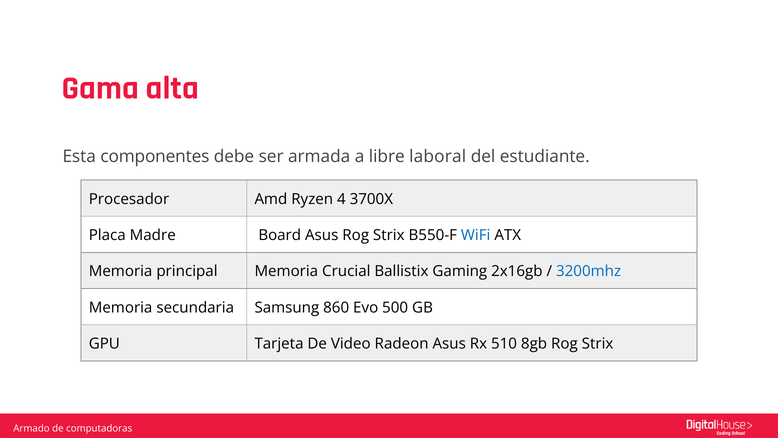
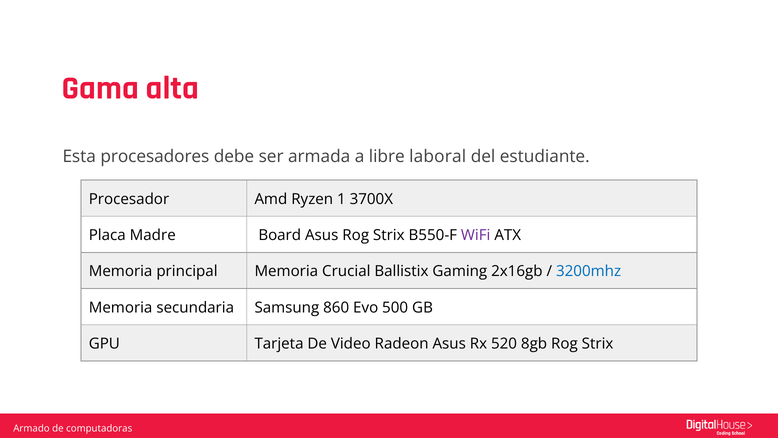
componentes: componentes -> procesadores
4: 4 -> 1
WiFi colour: blue -> purple
510: 510 -> 520
